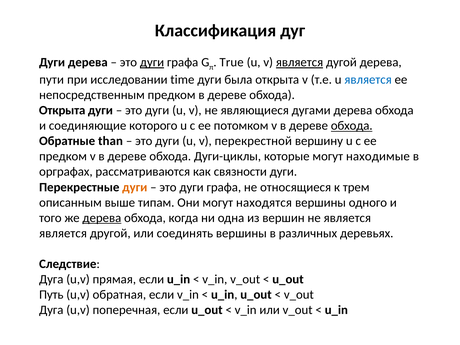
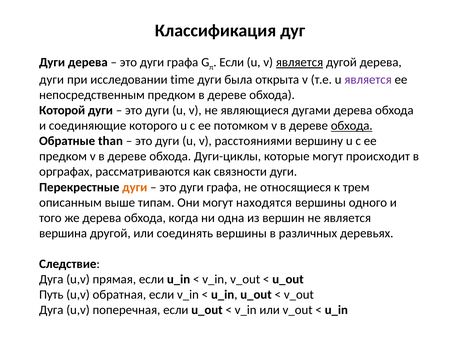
дуги at (152, 62) underline: present -> none
True at (232, 62): True -> Если
пути at (52, 80): пути -> дуги
является at (368, 80) colour: blue -> purple
Открыта at (62, 110): Открыта -> Которой
перекрестной: перекрестной -> расстояниями
находимые: находимые -> происходит
дерева at (102, 218) underline: present -> none
является at (63, 233): является -> вершина
